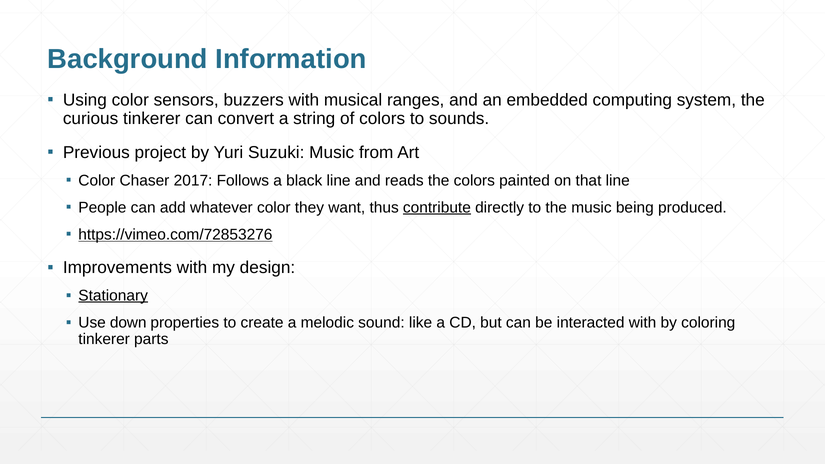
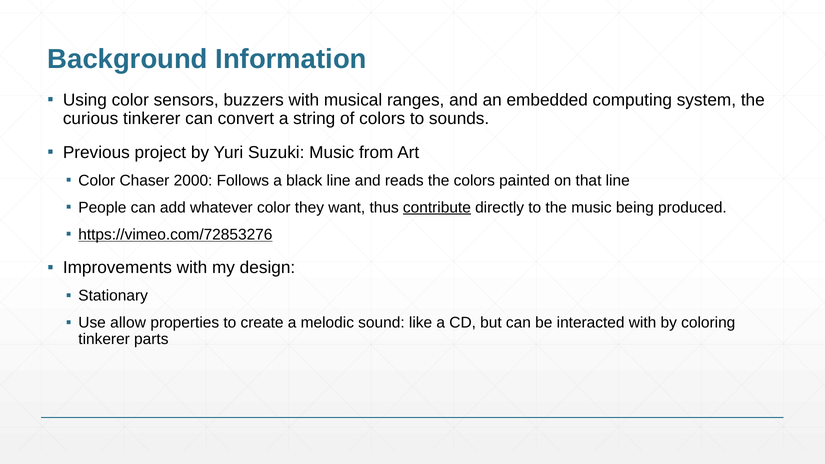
2017: 2017 -> 2000
Stationary underline: present -> none
down: down -> allow
